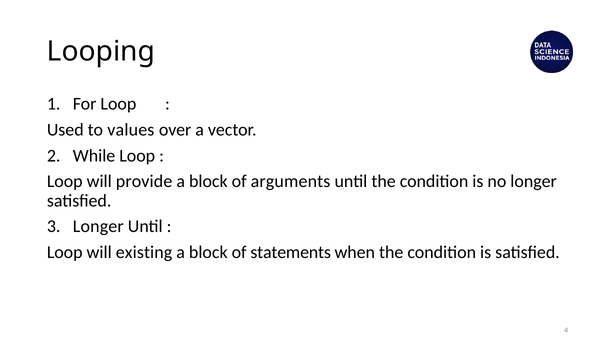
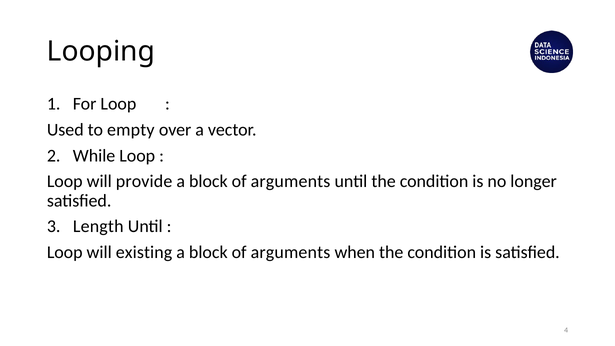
values: values -> empty
Longer at (98, 226): Longer -> Length
statements at (291, 252): statements -> arguments
